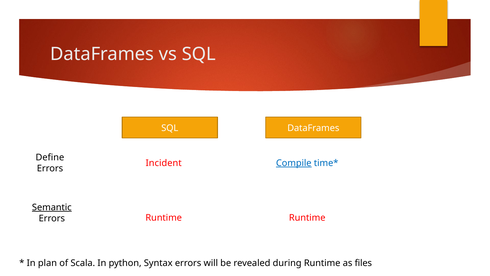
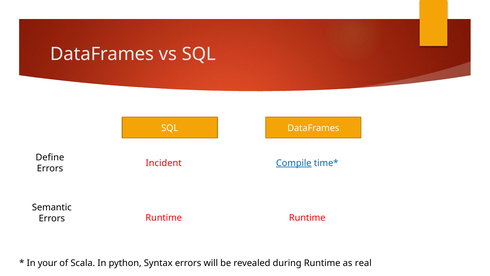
Semantic underline: present -> none
plan: plan -> your
files: files -> real
